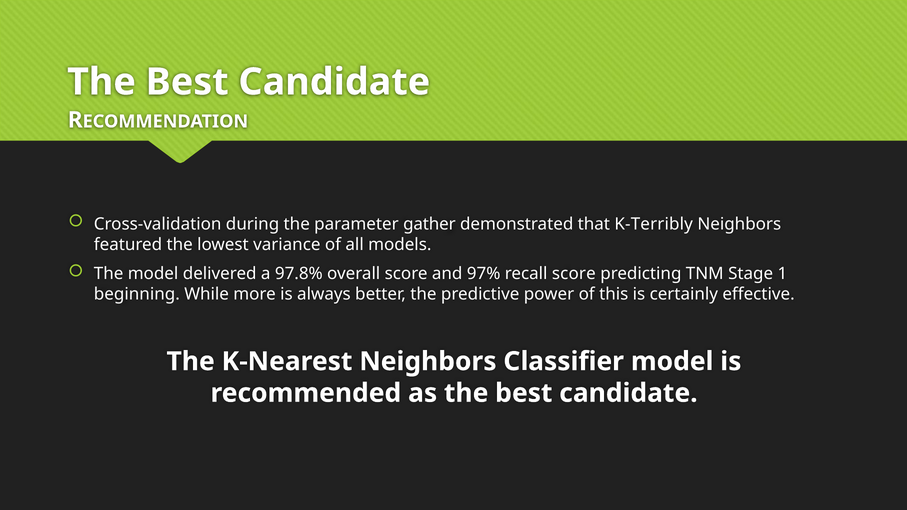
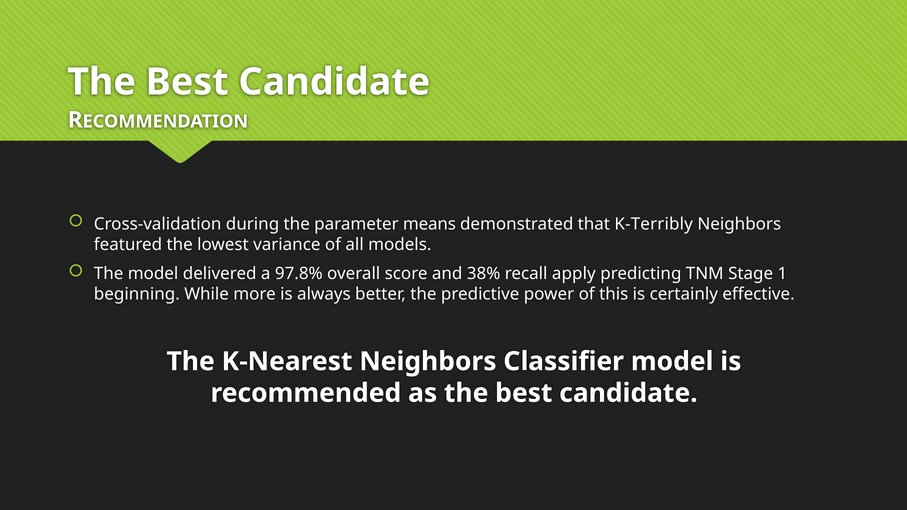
gather: gather -> means
97%: 97% -> 38%
recall score: score -> apply
